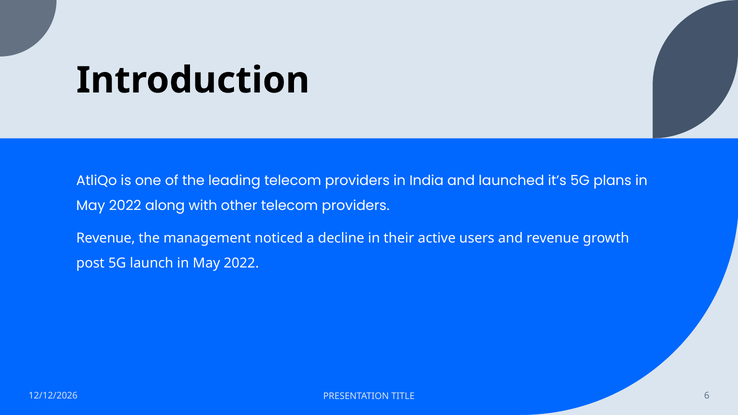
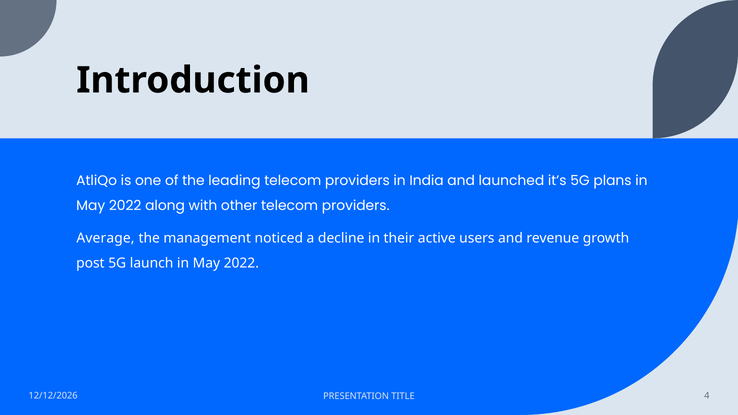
Revenue at (106, 238): Revenue -> Average
6: 6 -> 4
